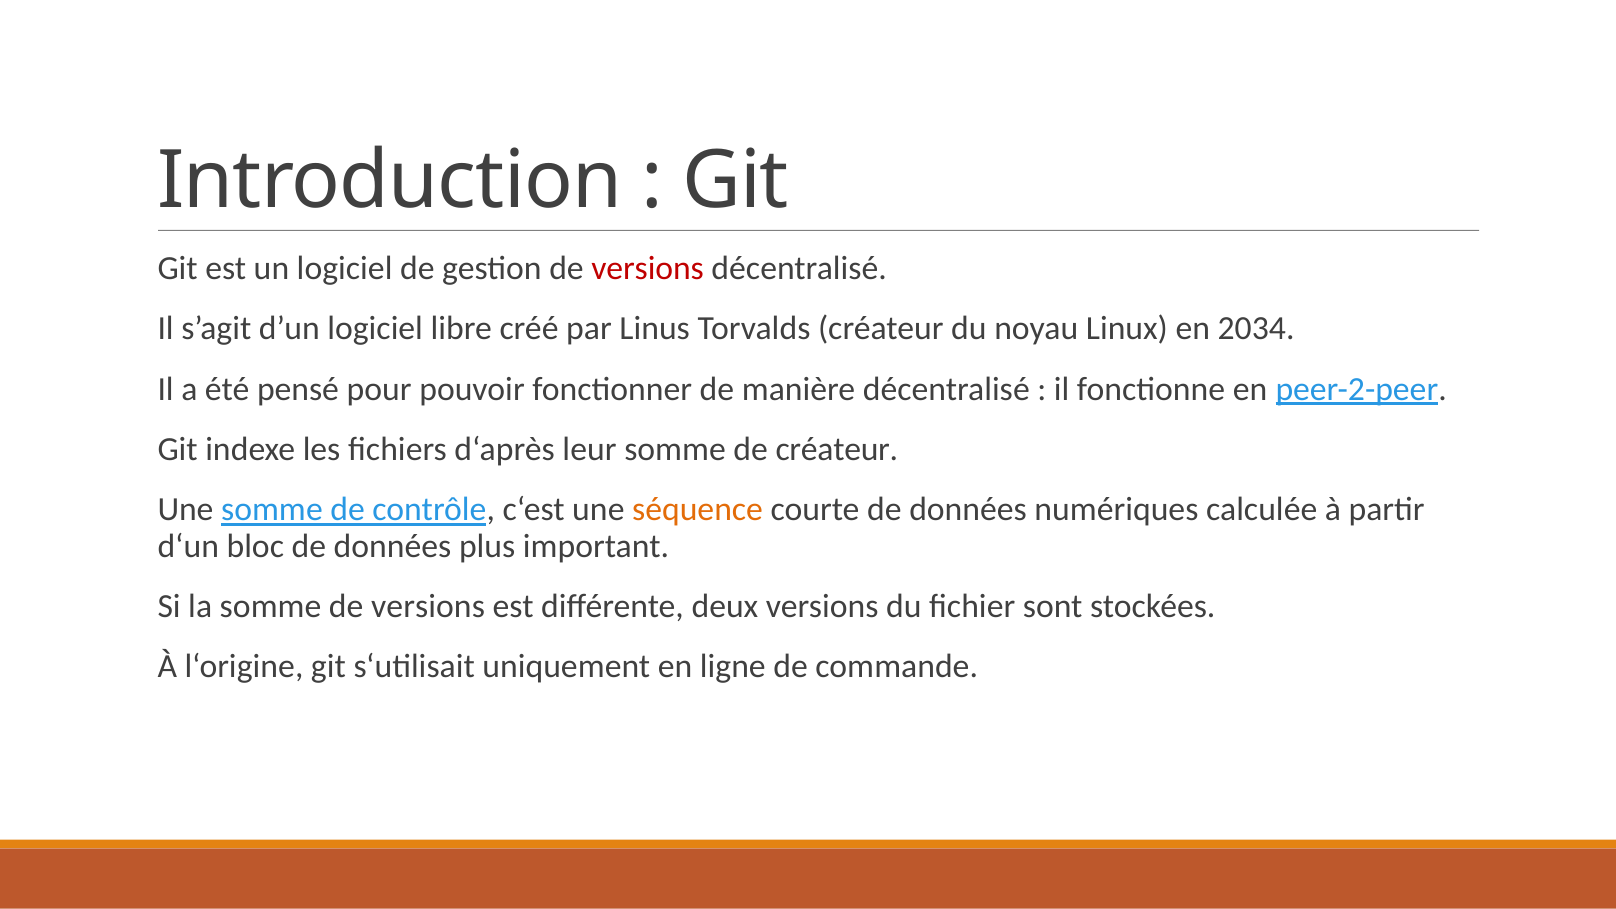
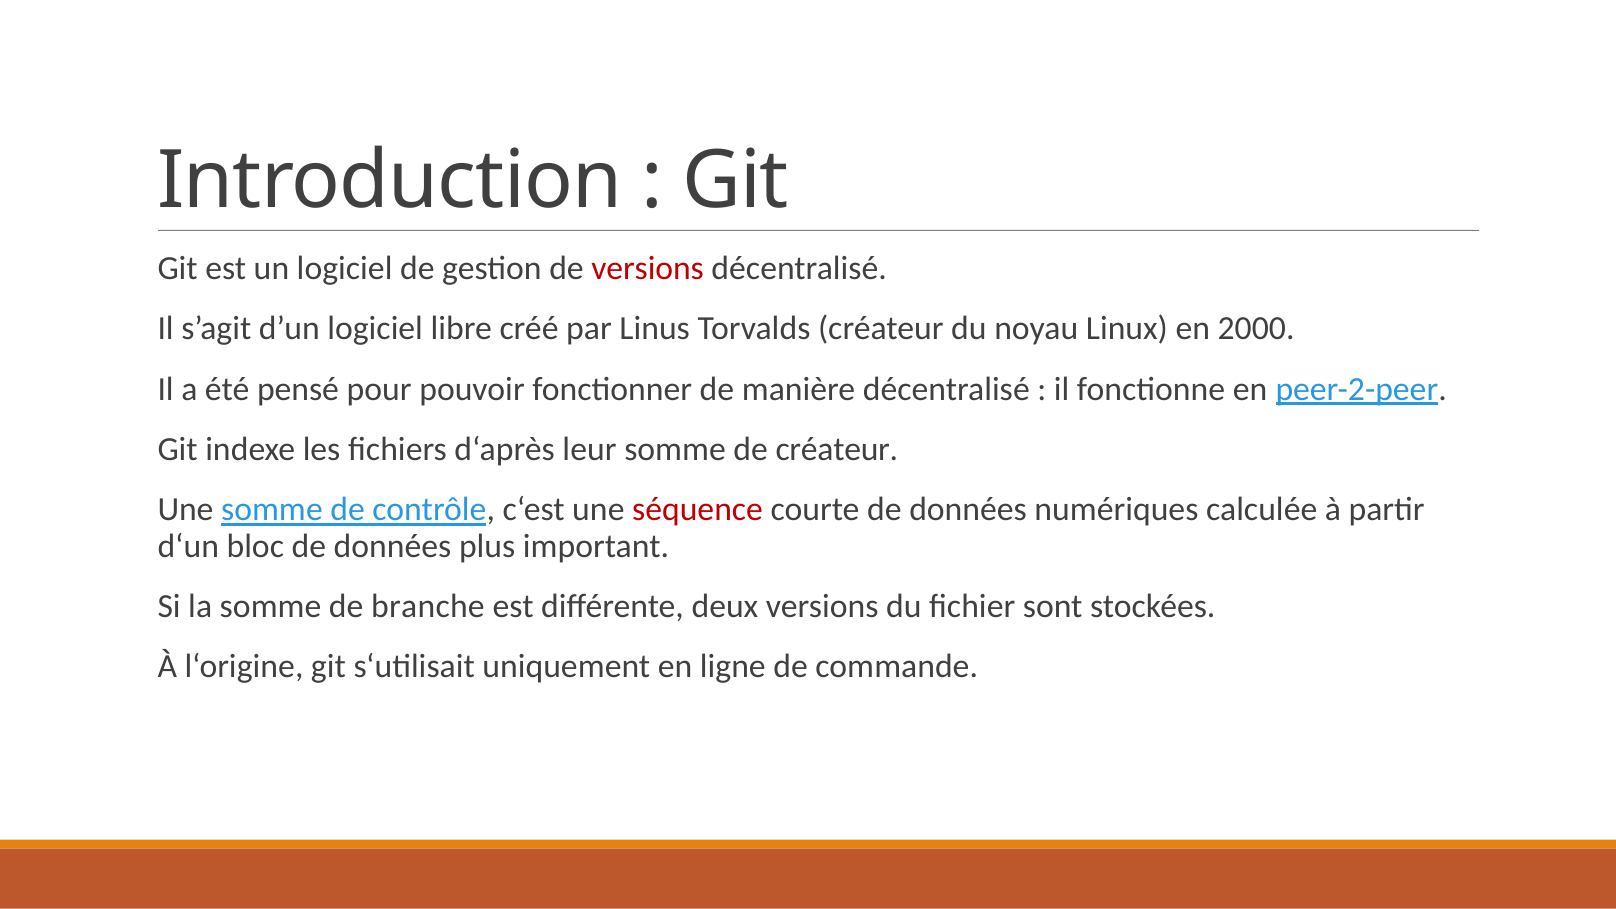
2034: 2034 -> 2000
séquence colour: orange -> red
somme de versions: versions -> branche
